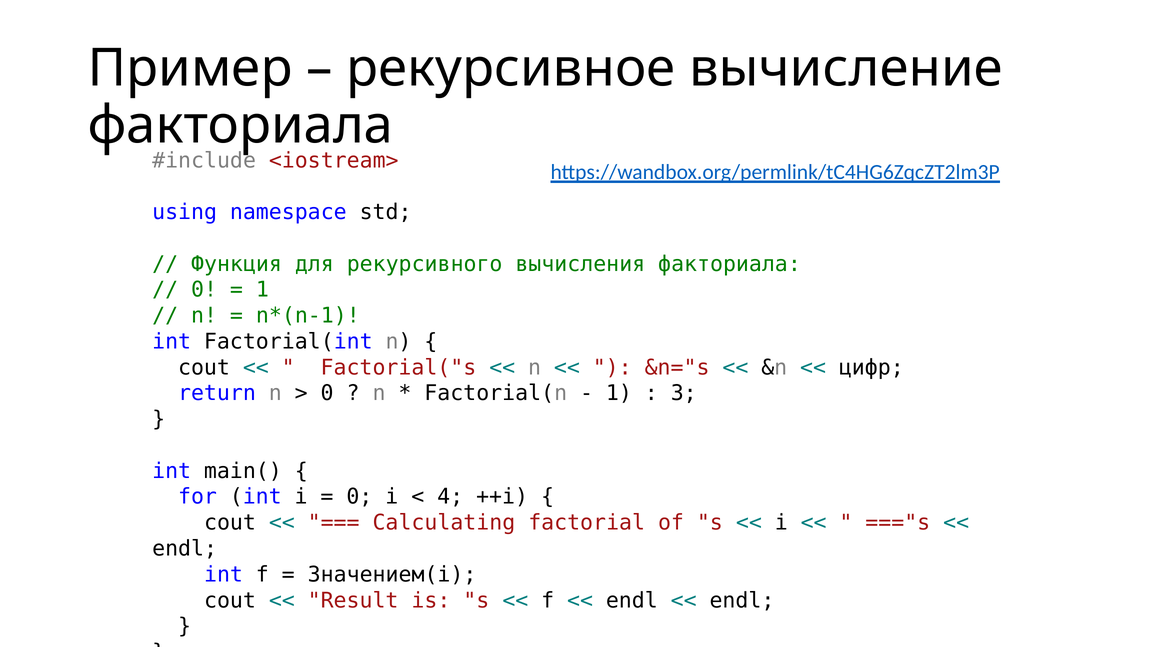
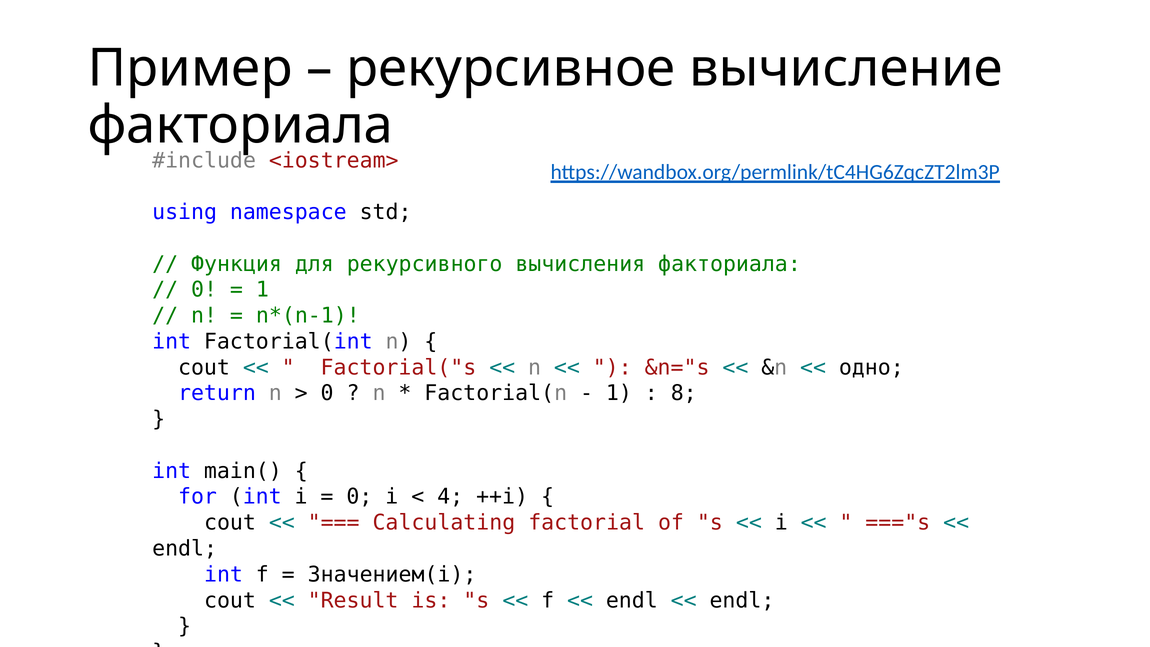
цифр: цифр -> одно
3: 3 -> 8
